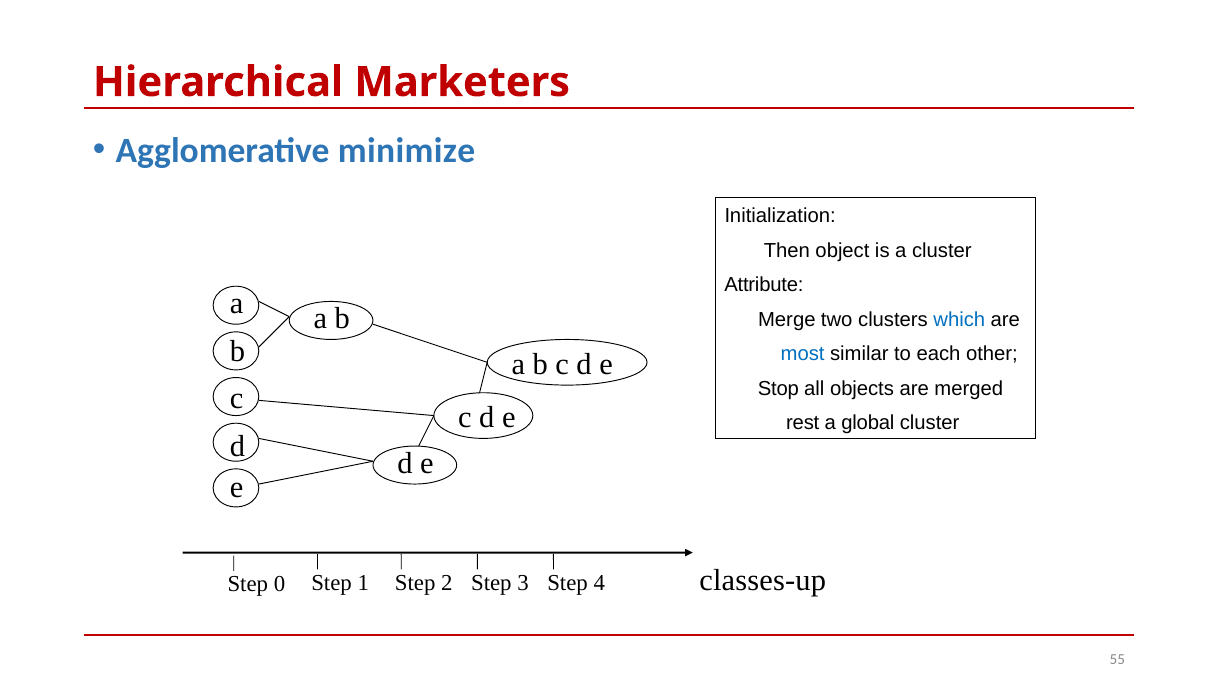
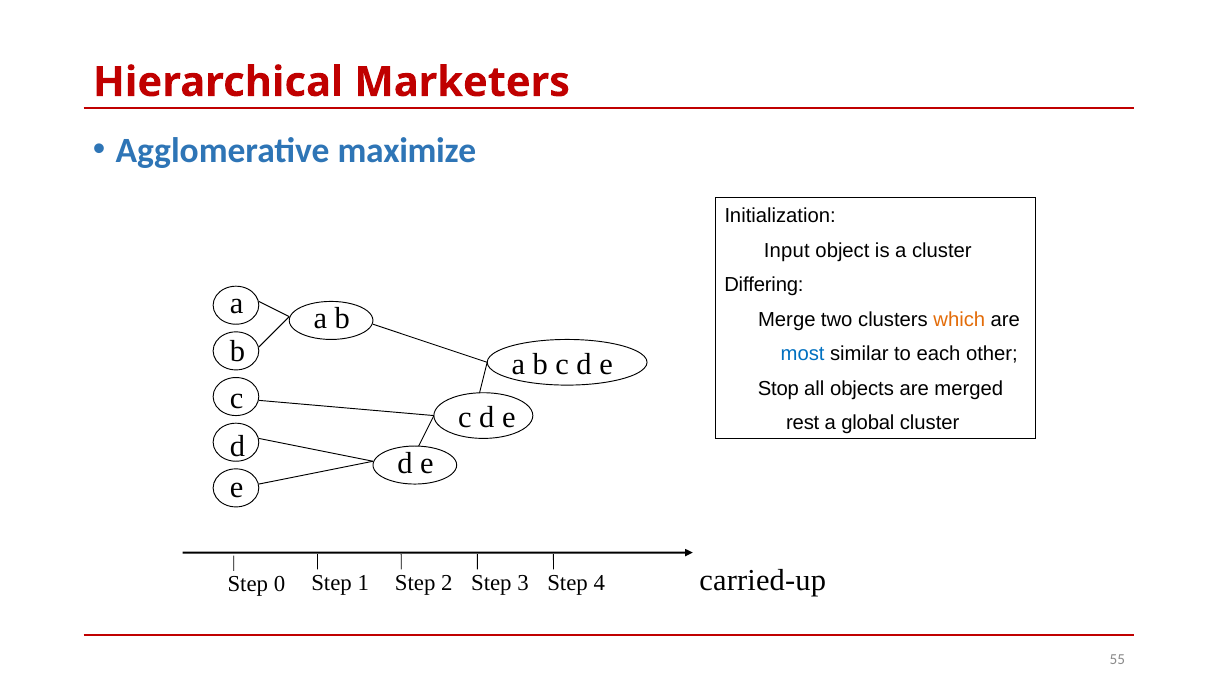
minimize: minimize -> maximize
Then: Then -> Input
Attribute: Attribute -> Differing
which colour: blue -> orange
classes-up: classes-up -> carried-up
